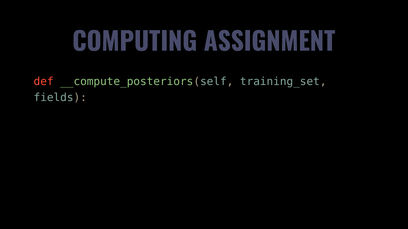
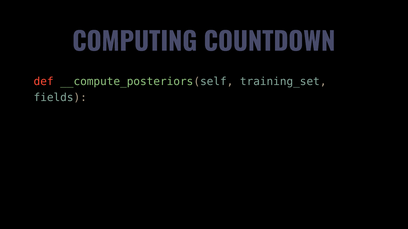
ASSIGNMENT: ASSIGNMENT -> COUNTDOWN
